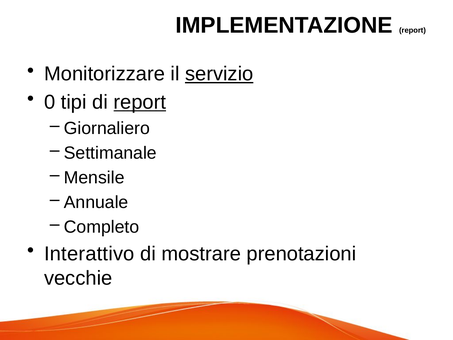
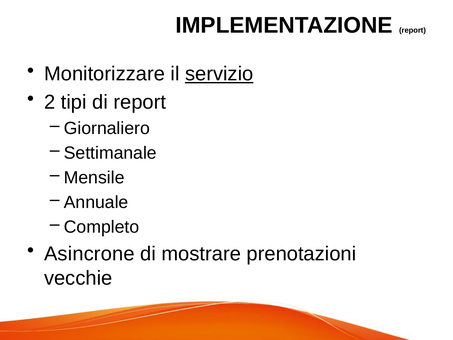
0: 0 -> 2
report at (140, 102) underline: present -> none
Interattivo: Interattivo -> Asincrone
